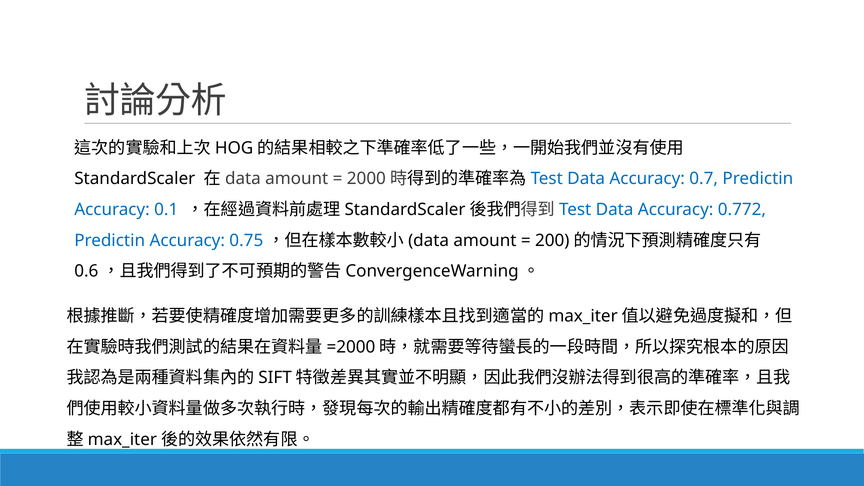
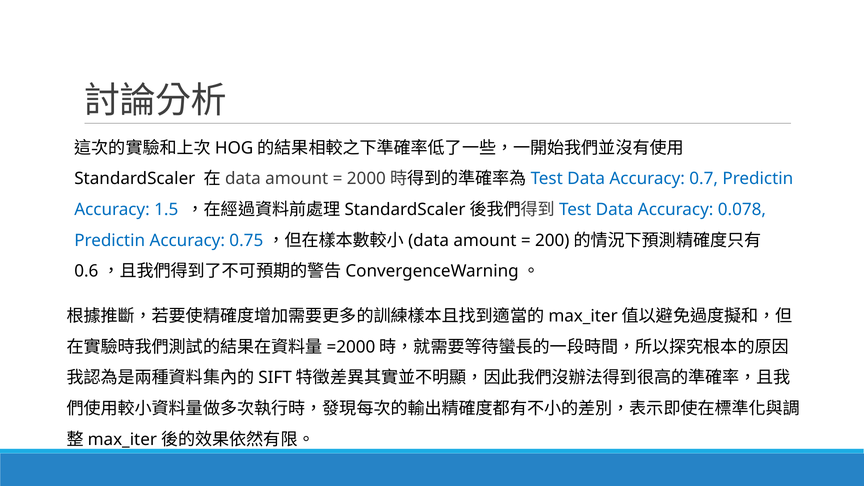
0.1: 0.1 -> 1.5
0.772: 0.772 -> 0.078
